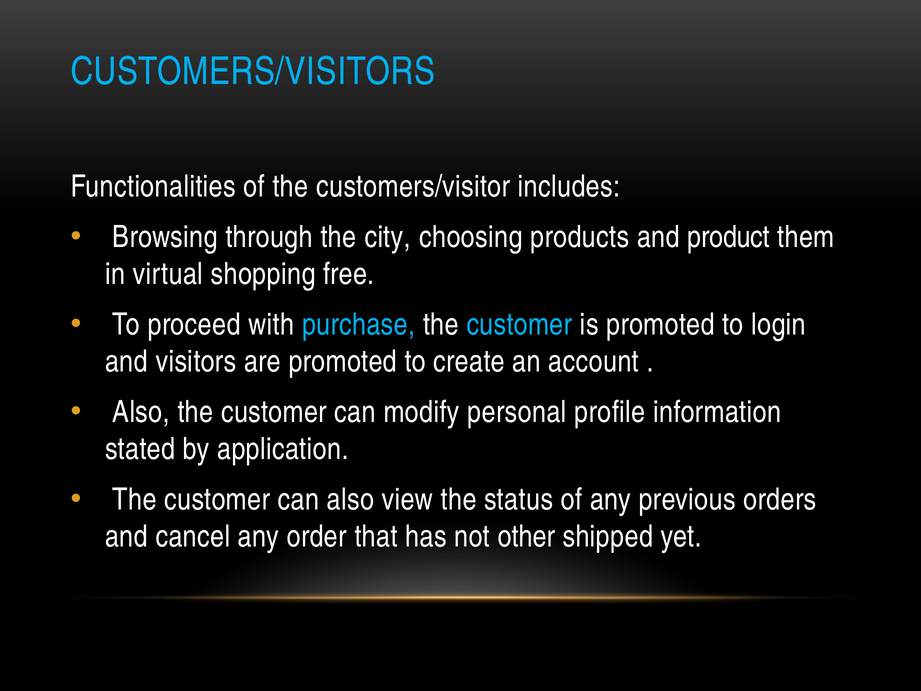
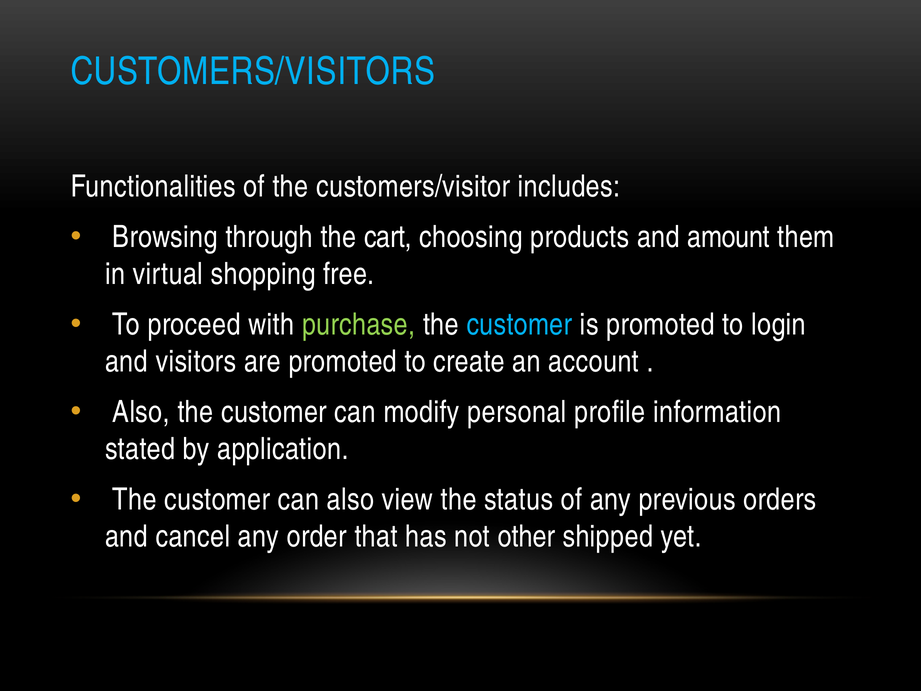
city: city -> cart
product: product -> amount
purchase colour: light blue -> light green
